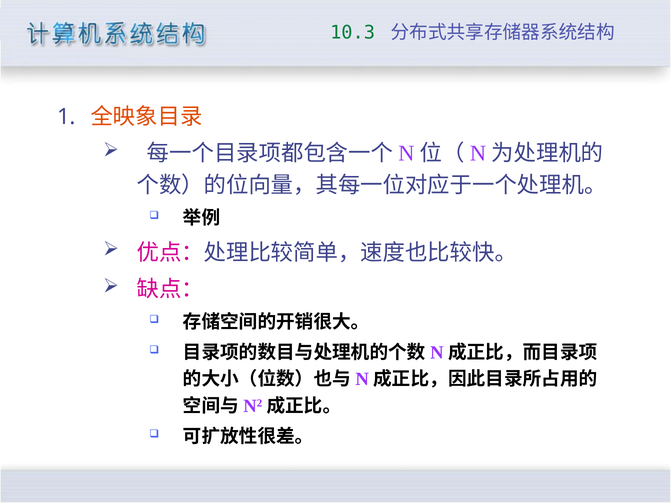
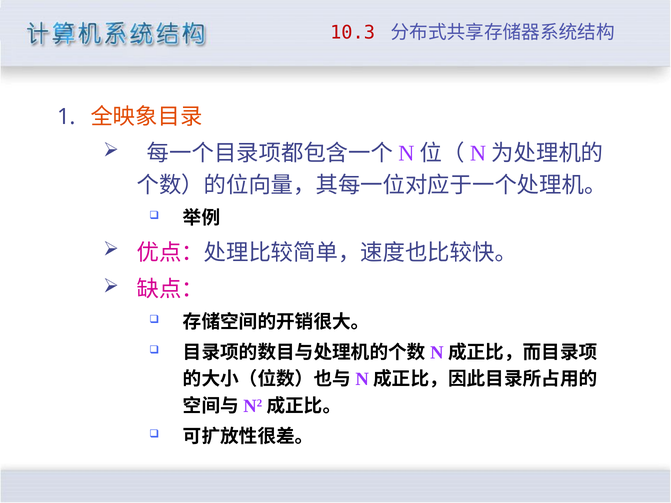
10.3 colour: green -> red
